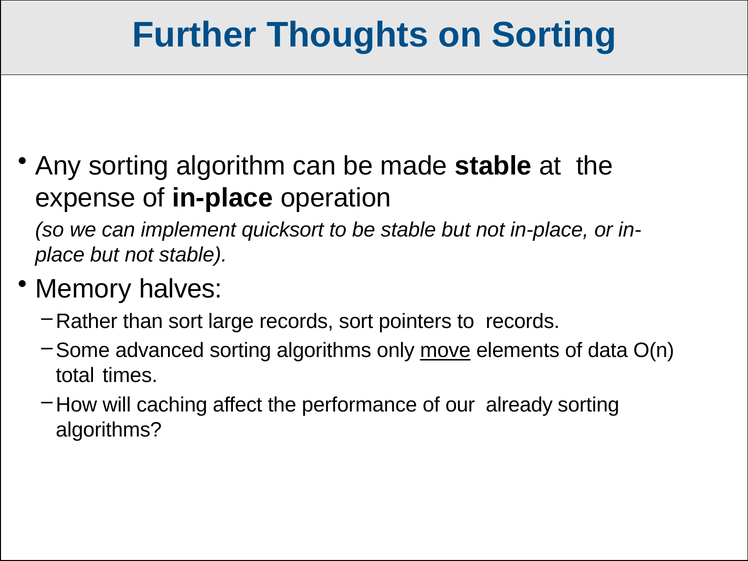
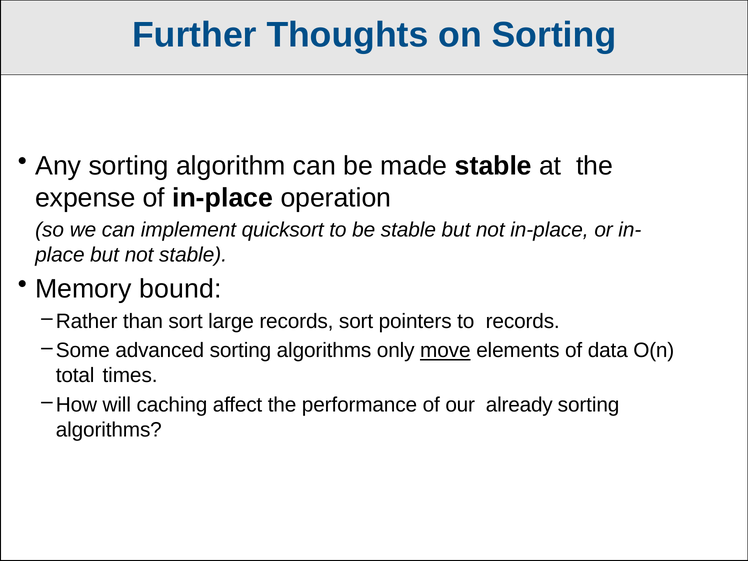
halves: halves -> bound
